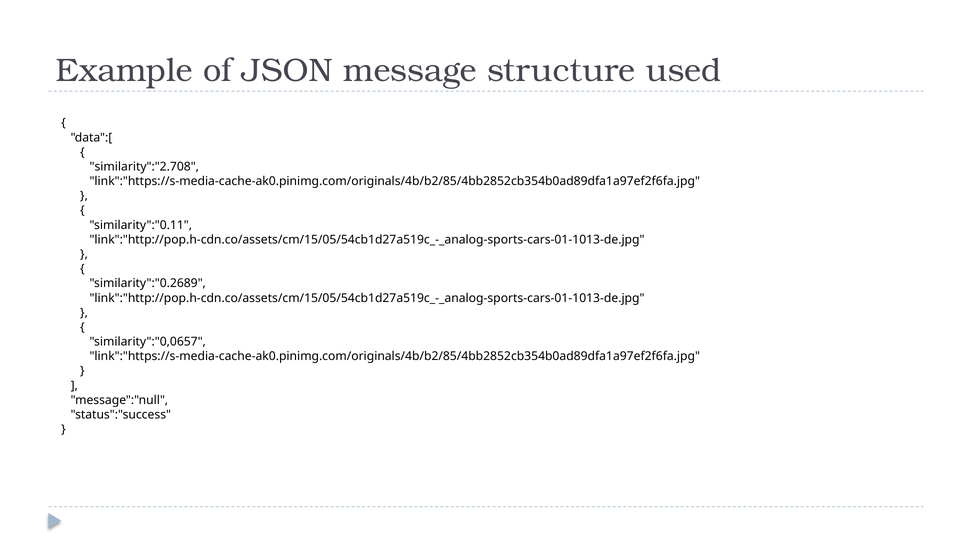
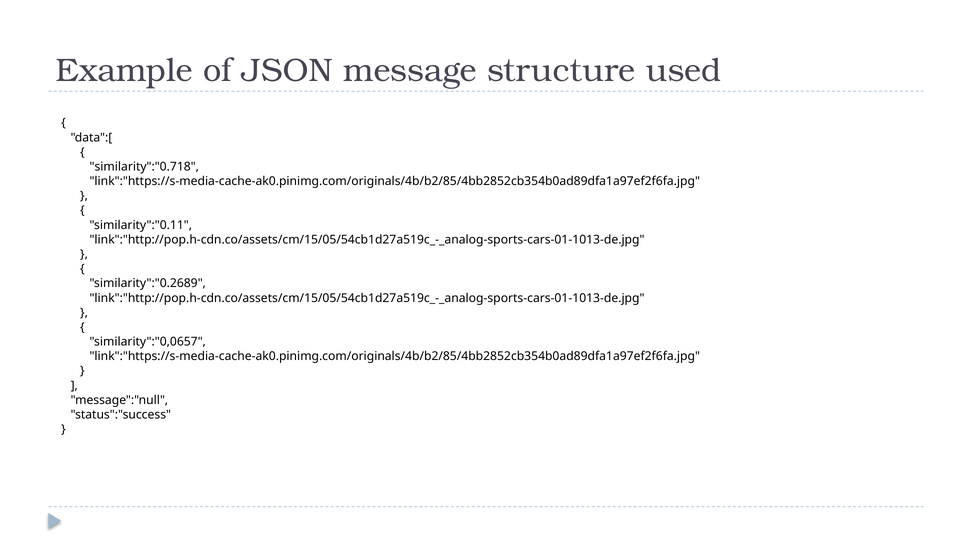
similarity":"2.708: similarity":"2.708 -> similarity":"0.718
